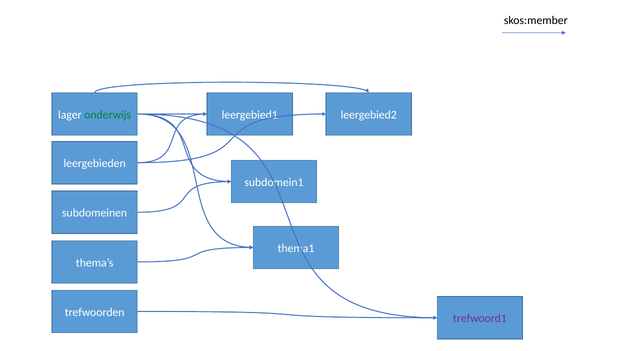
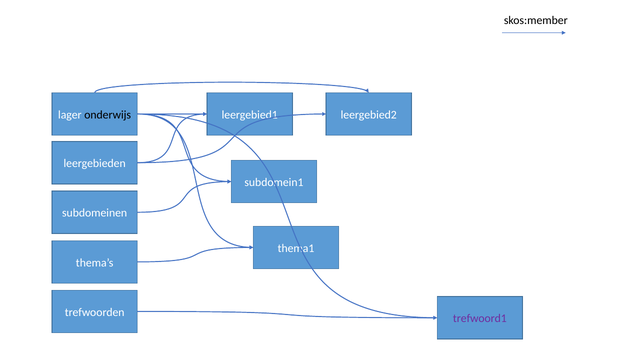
onderwijs colour: green -> black
